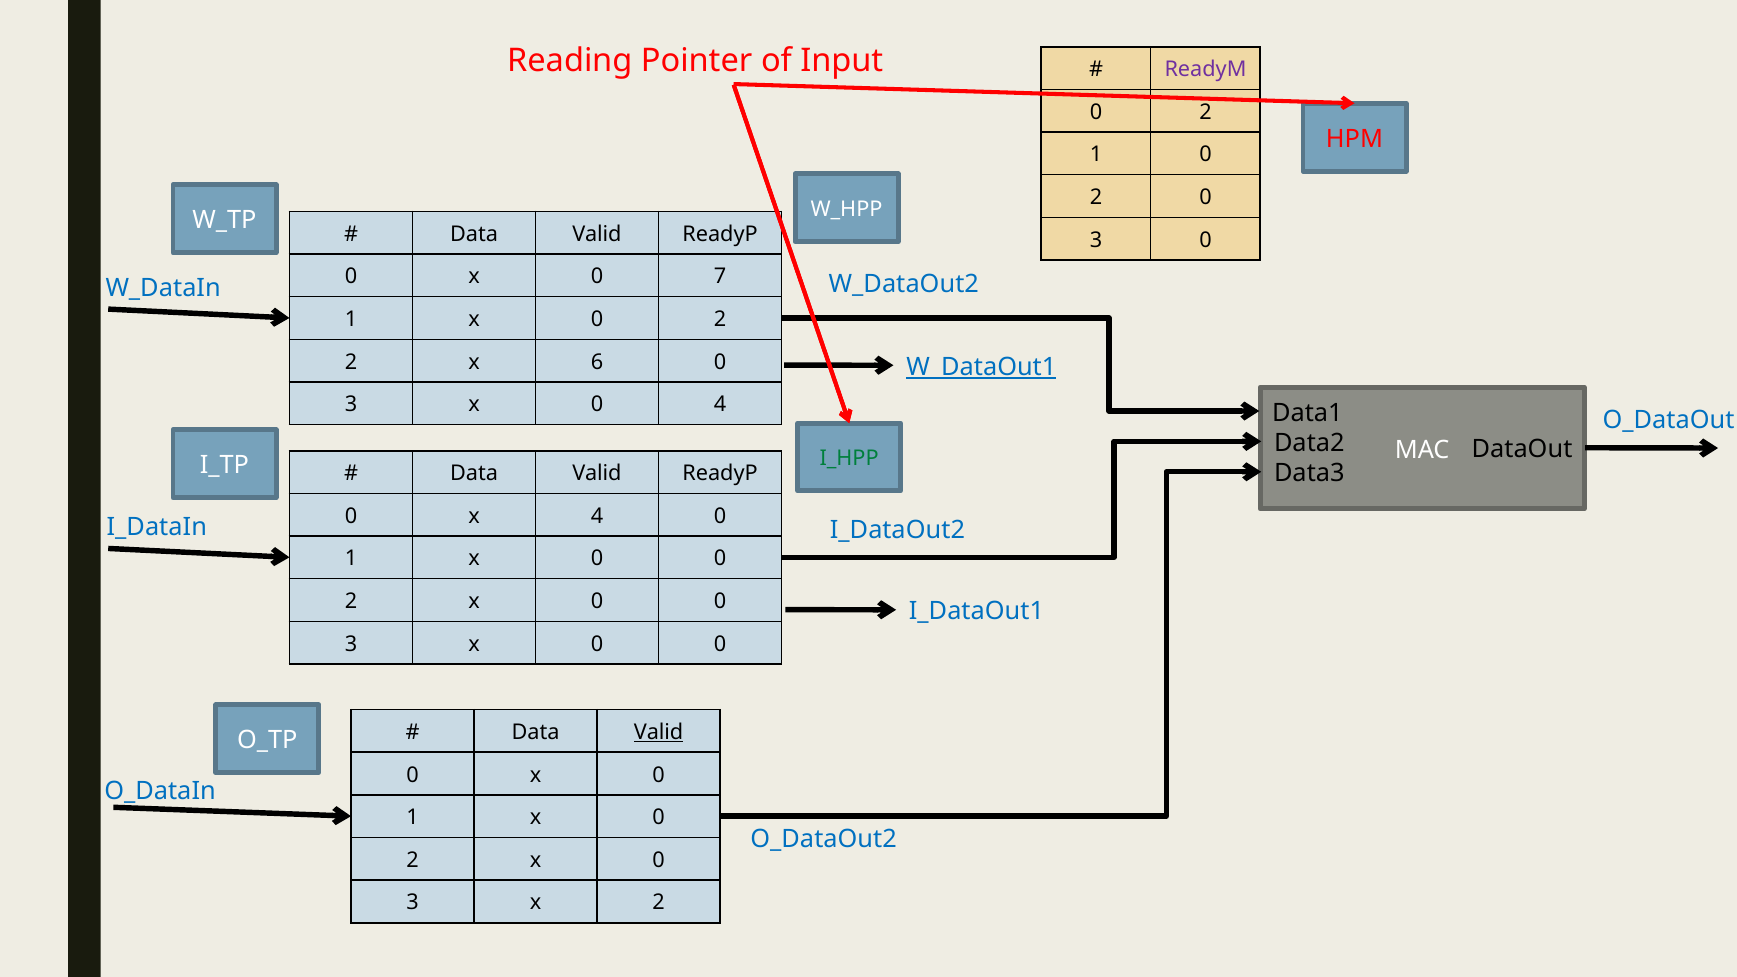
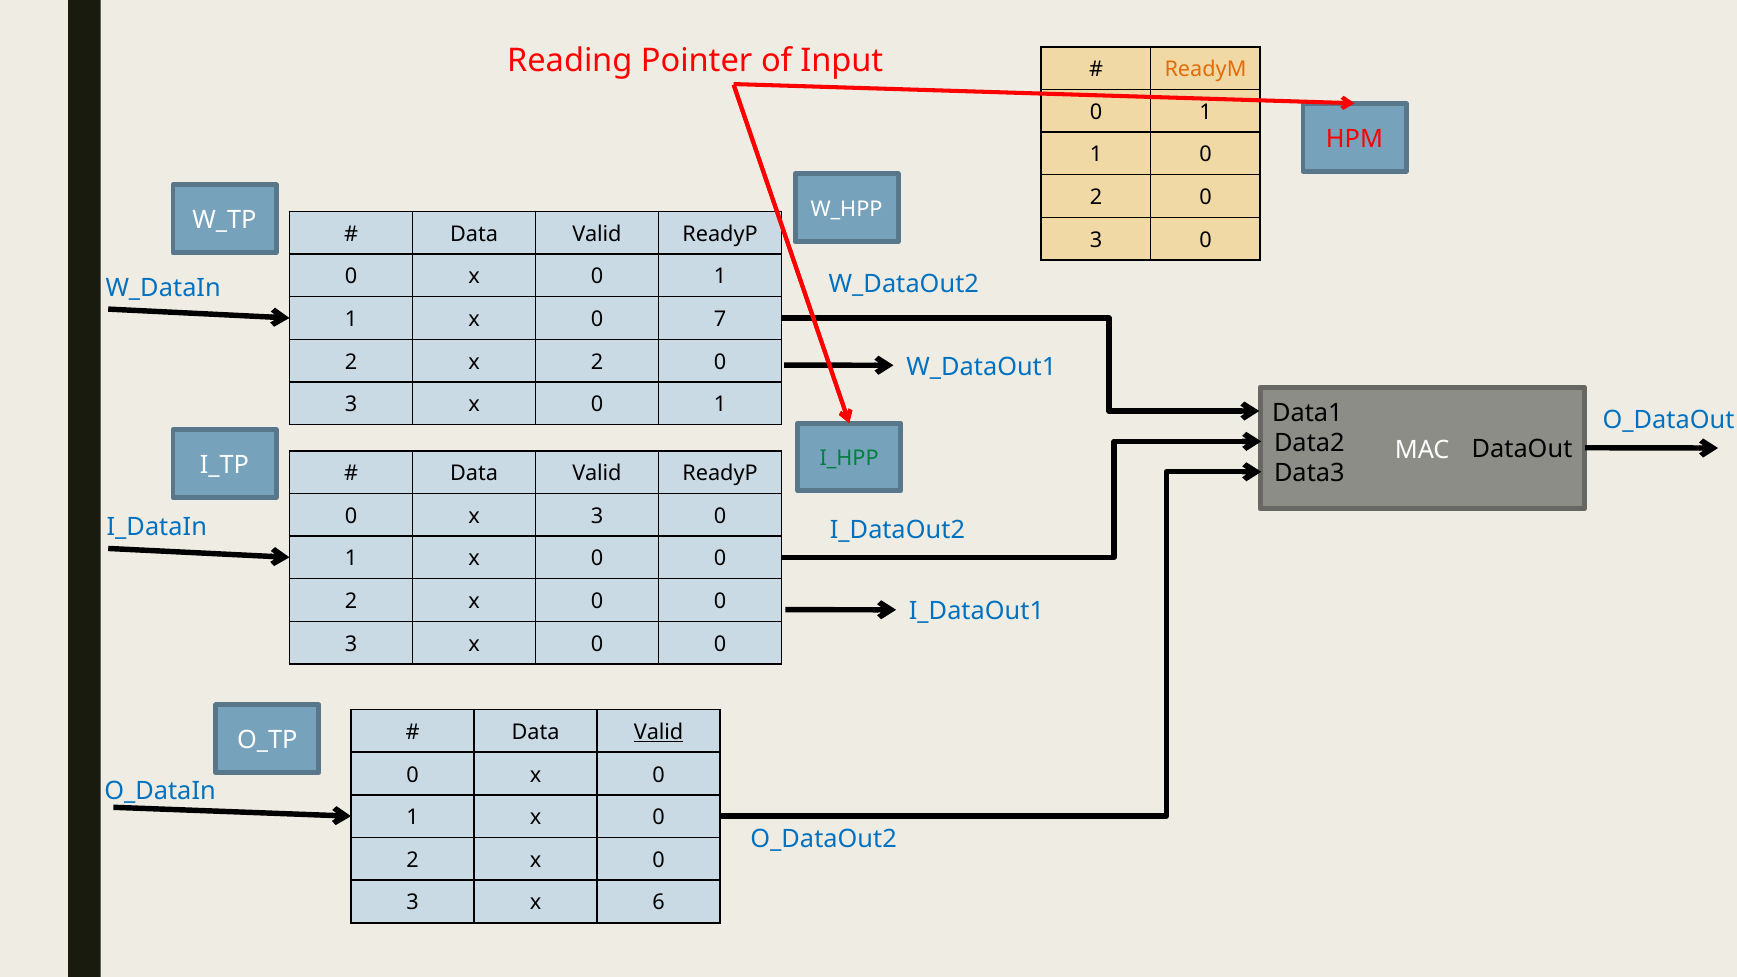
ReadyM colour: purple -> orange
2 at (1205, 112): 2 -> 1
7 at (720, 277): 7 -> 1
2 at (720, 319): 2 -> 7
x 6: 6 -> 2
W_DataOut1 underline: present -> none
3 x 0 4: 4 -> 1
x 4: 4 -> 3
x 2: 2 -> 6
